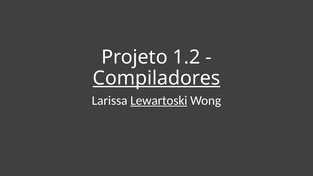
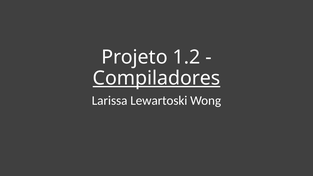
Lewartoski underline: present -> none
